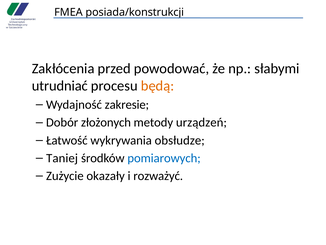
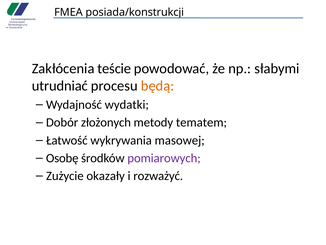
przed: przed -> teście
zakresie: zakresie -> wydatki
urządzeń: urządzeń -> tematem
obsłudze: obsłudze -> masowej
Taniej: Taniej -> Osobę
pomiarowych colour: blue -> purple
